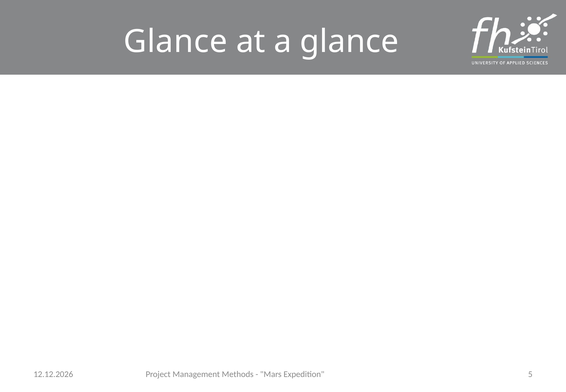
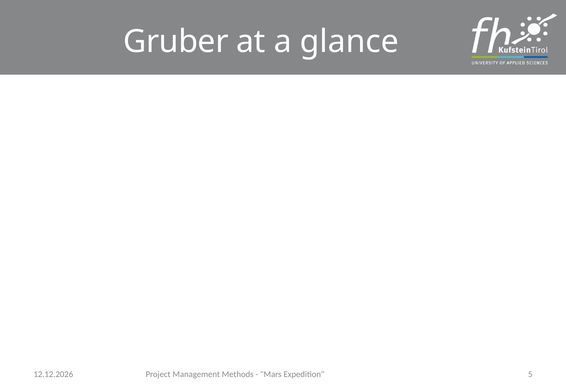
Glance at (176, 42): Glance -> Gruber
